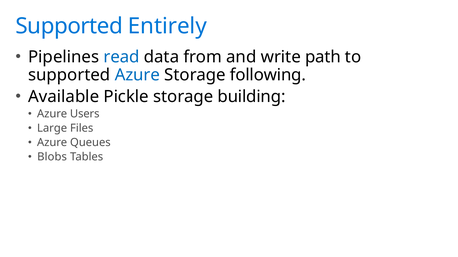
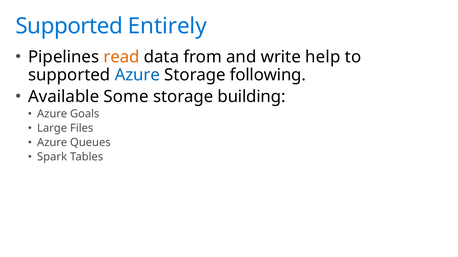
read colour: blue -> orange
path: path -> help
Pickle: Pickle -> Some
Users: Users -> Goals
Blobs: Blobs -> Spark
